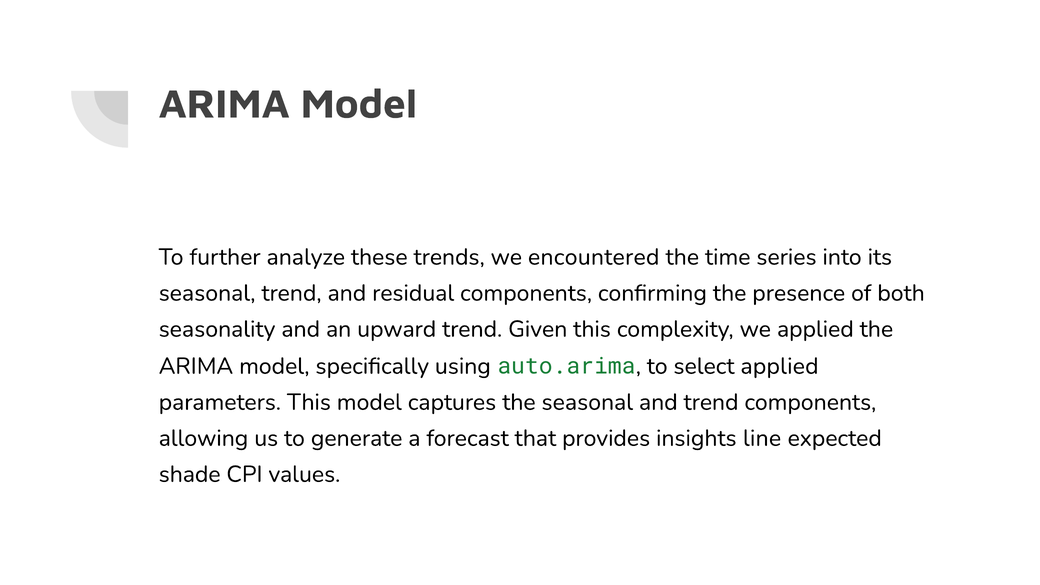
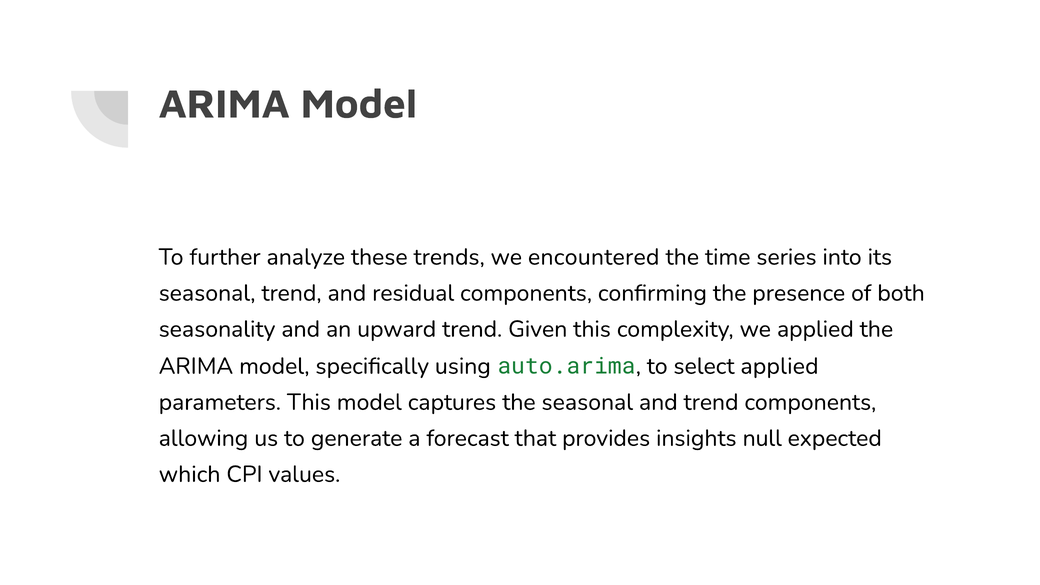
line: line -> null
shade: shade -> which
